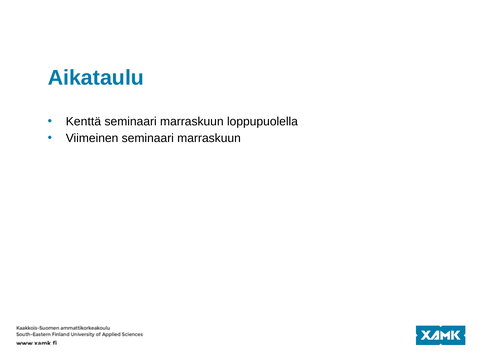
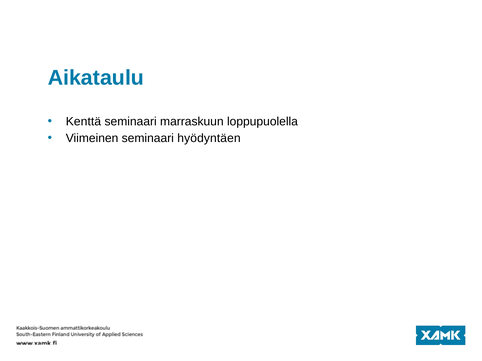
Viimeinen seminaari marraskuun: marraskuun -> hyödyntäen
